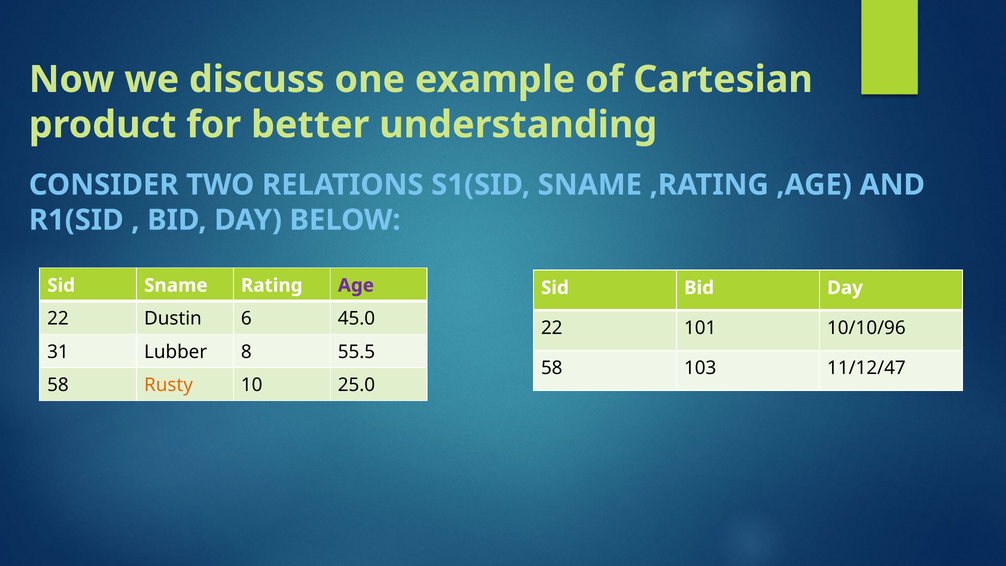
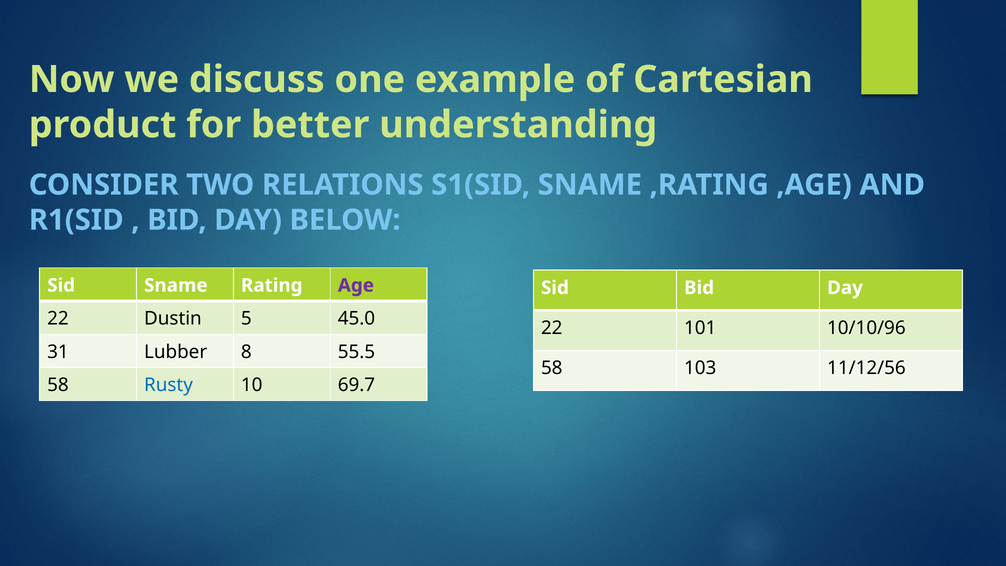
6: 6 -> 5
11/12/47: 11/12/47 -> 11/12/56
Rusty colour: orange -> blue
25.0: 25.0 -> 69.7
